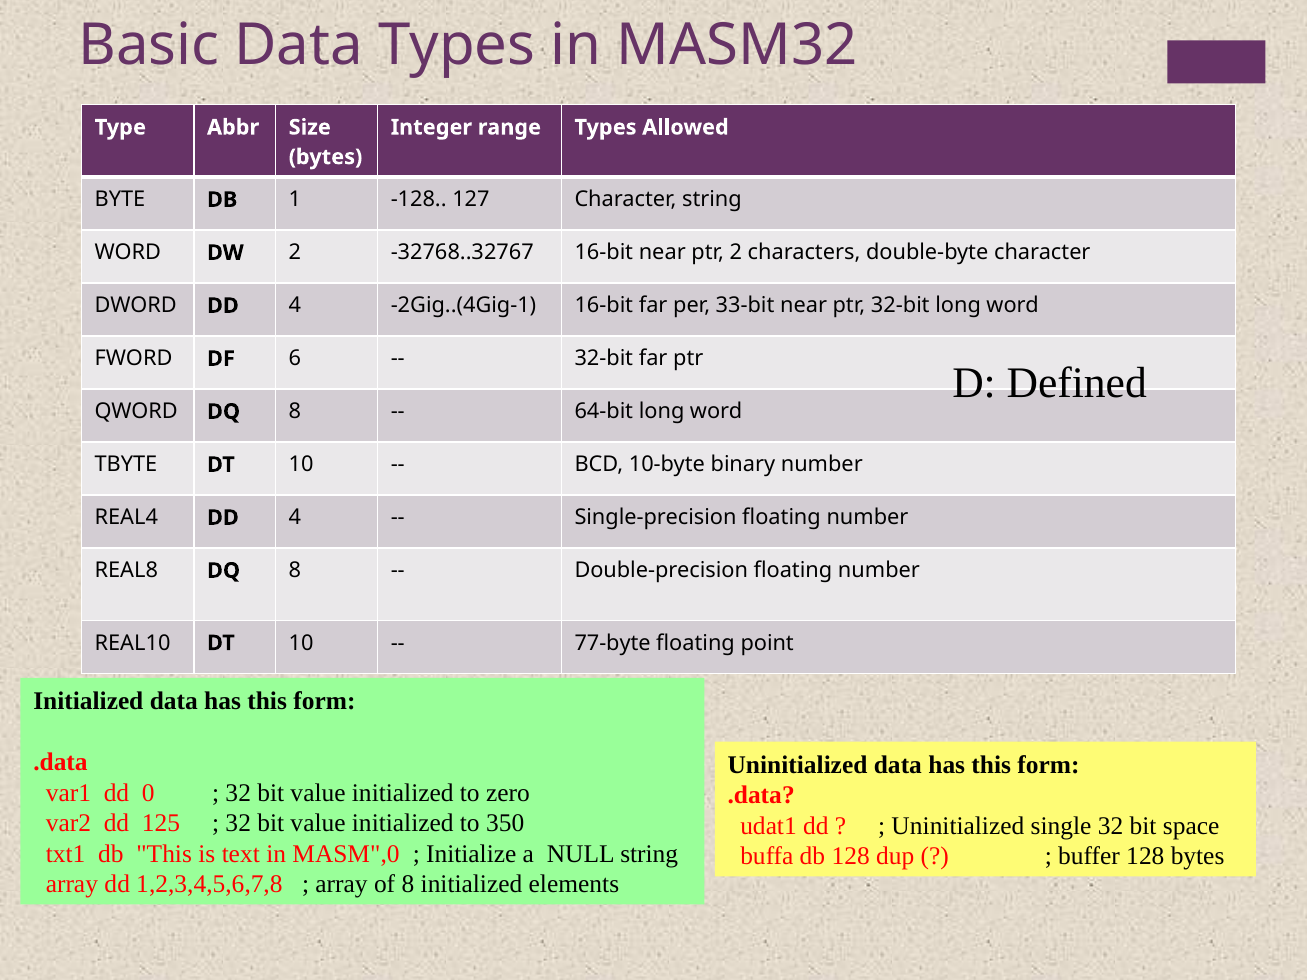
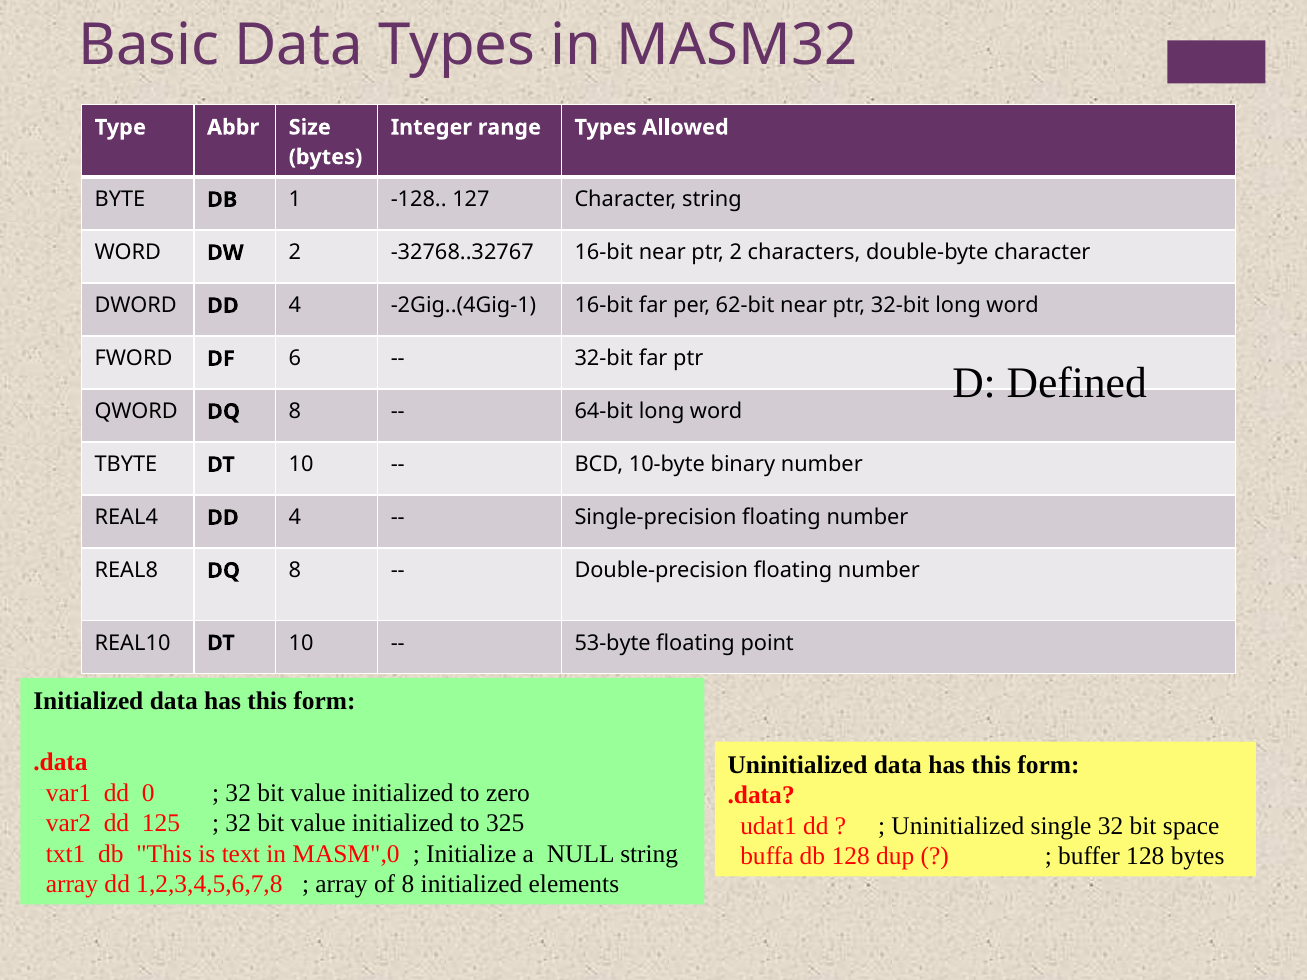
33-bit: 33-bit -> 62-bit
77-byte: 77-byte -> 53-byte
350: 350 -> 325
